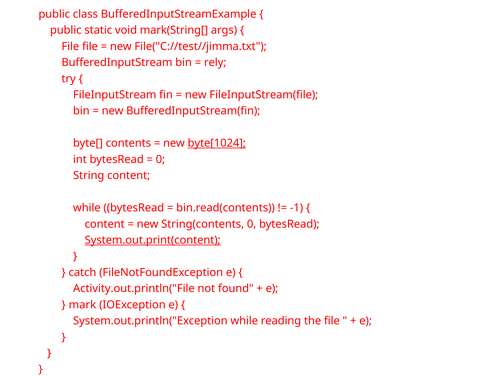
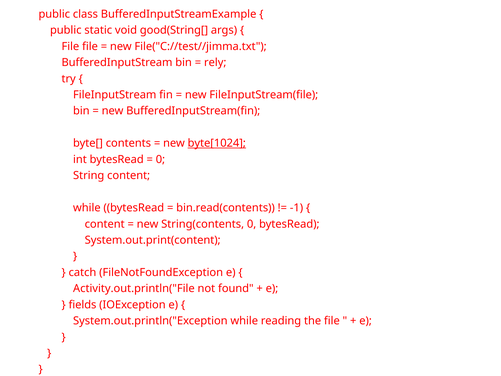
mark(String[: mark(String[ -> good(String[
System.out.print(content underline: present -> none
mark: mark -> fields
